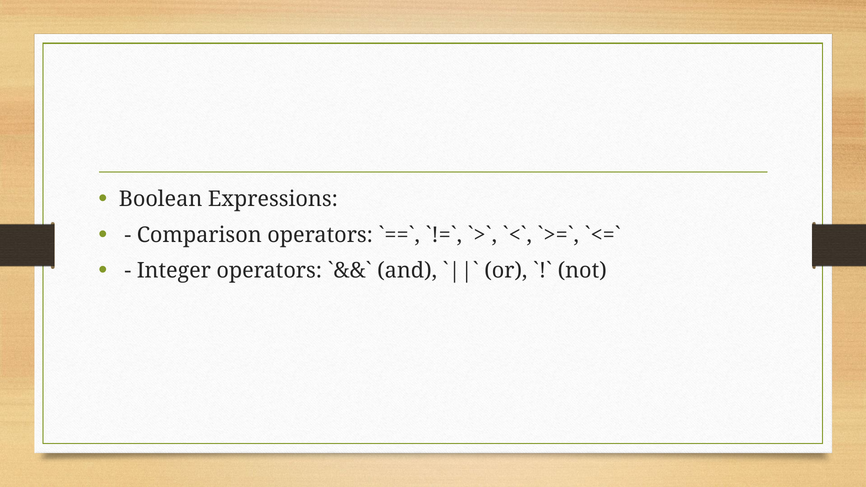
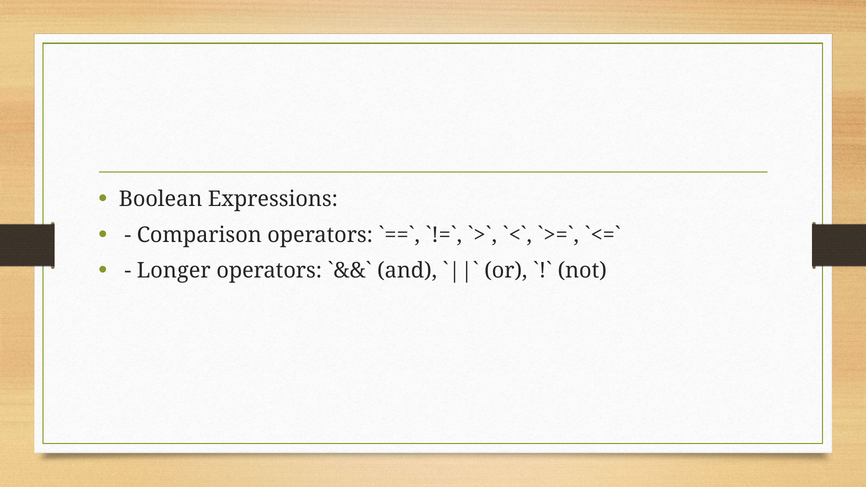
Integer: Integer -> Longer
